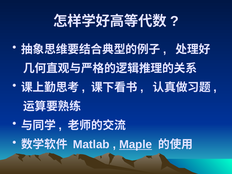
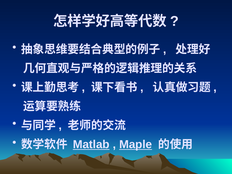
Matlab underline: none -> present
